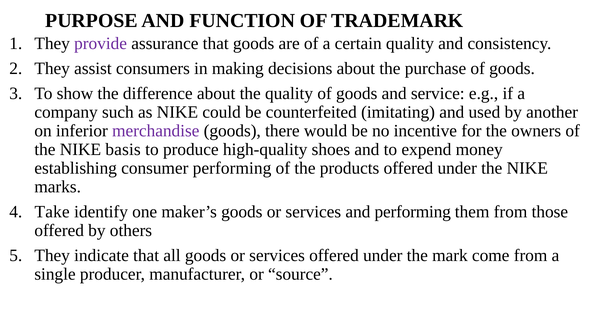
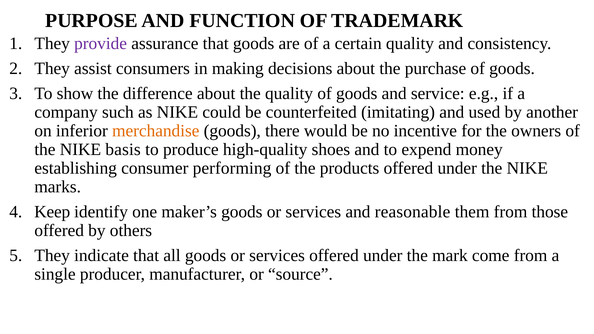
merchandise colour: purple -> orange
Take: Take -> Keep
and performing: performing -> reasonable
